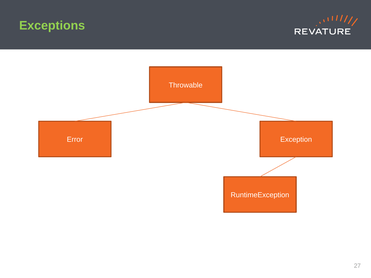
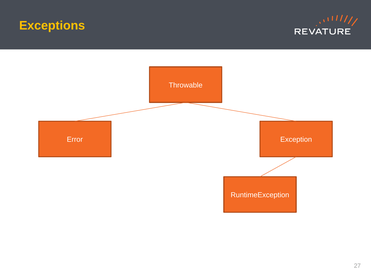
Exceptions colour: light green -> yellow
